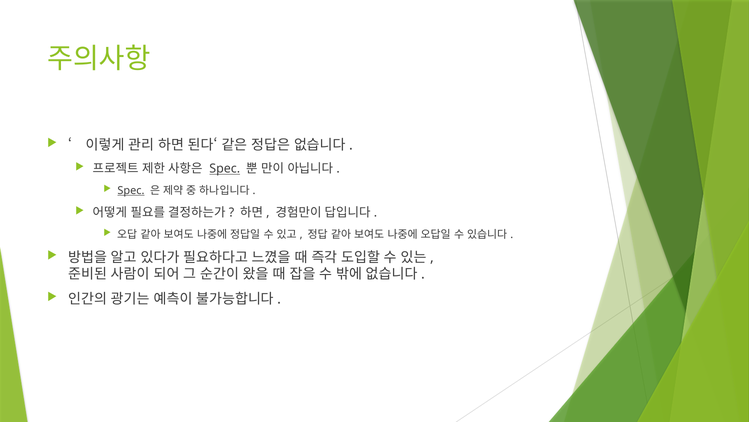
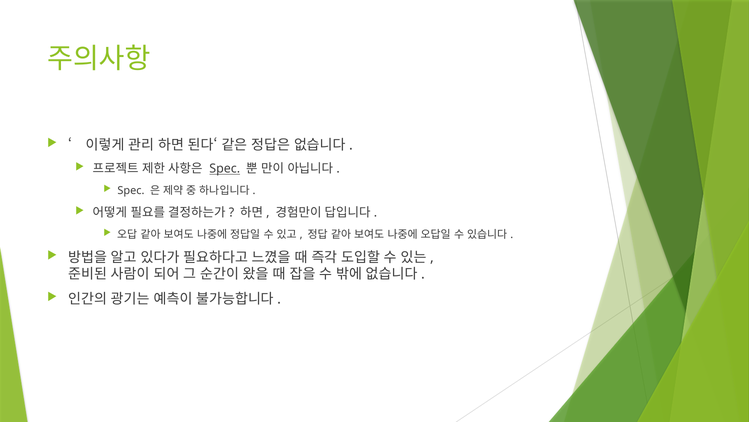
Spec at (131, 190) underline: present -> none
